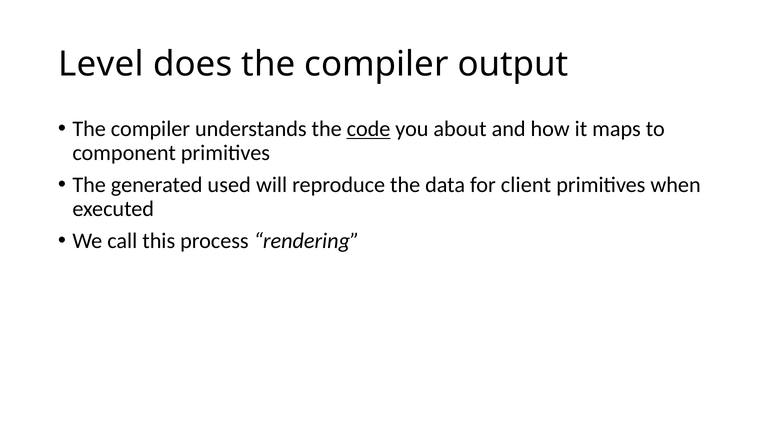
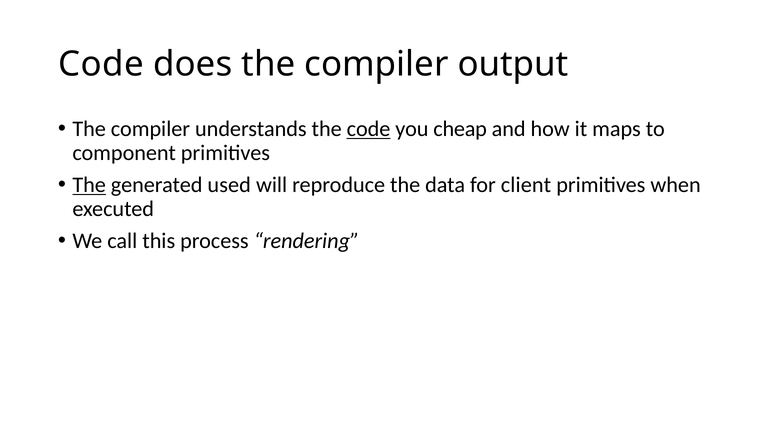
Level at (101, 64): Level -> Code
about: about -> cheap
The at (89, 185) underline: none -> present
